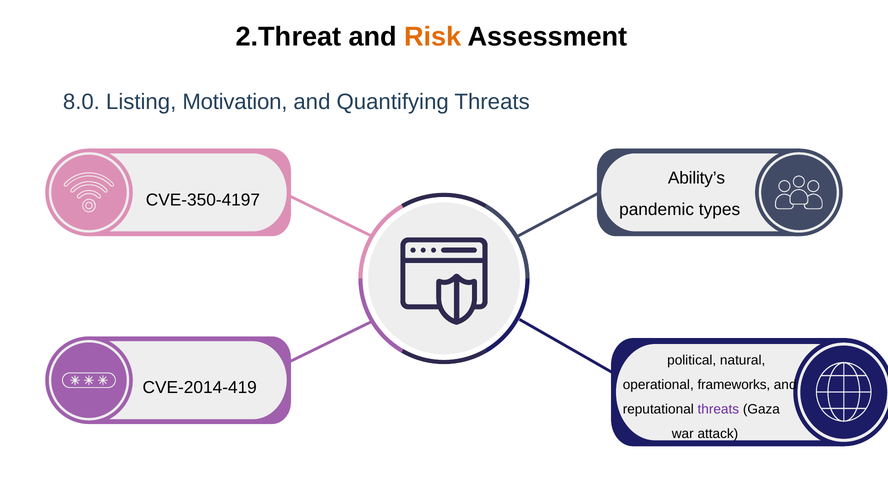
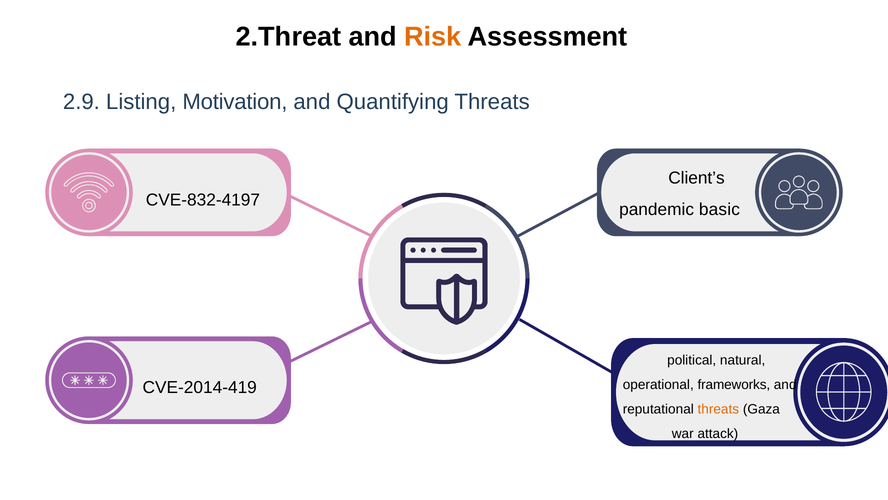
8.0: 8.0 -> 2.9
Ability’s: Ability’s -> Client’s
CVE-350-4197: CVE-350-4197 -> CVE-832-4197
types: types -> basic
threats at (718, 409) colour: purple -> orange
